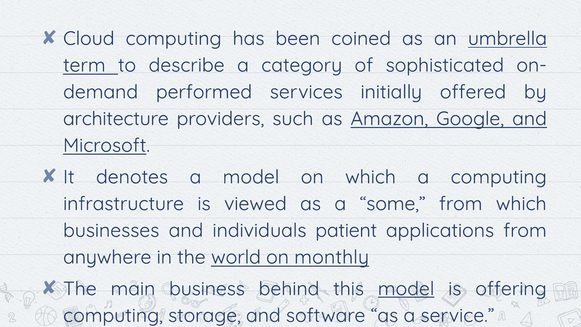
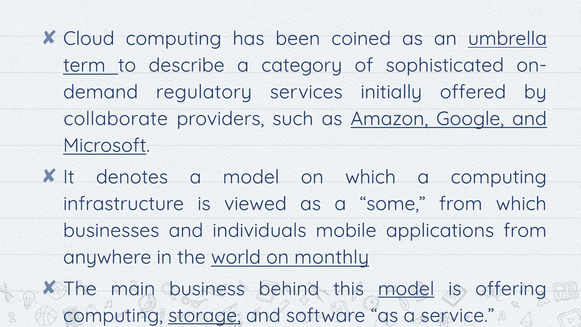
performed: performed -> regulatory
architecture: architecture -> collaborate
patient: patient -> mobile
storage underline: none -> present
